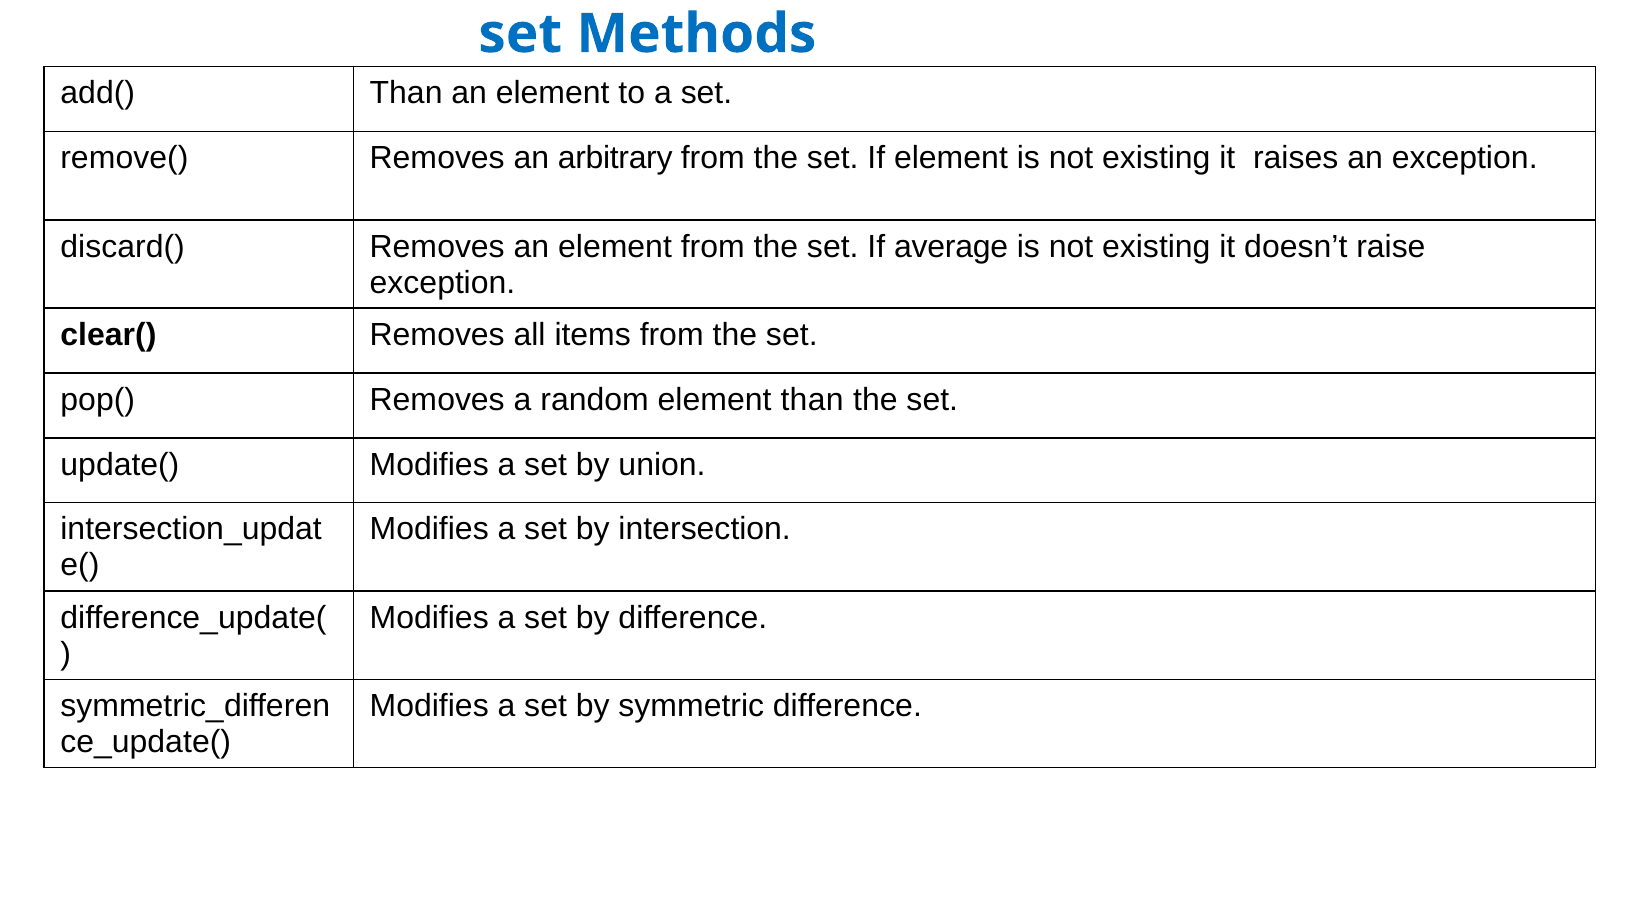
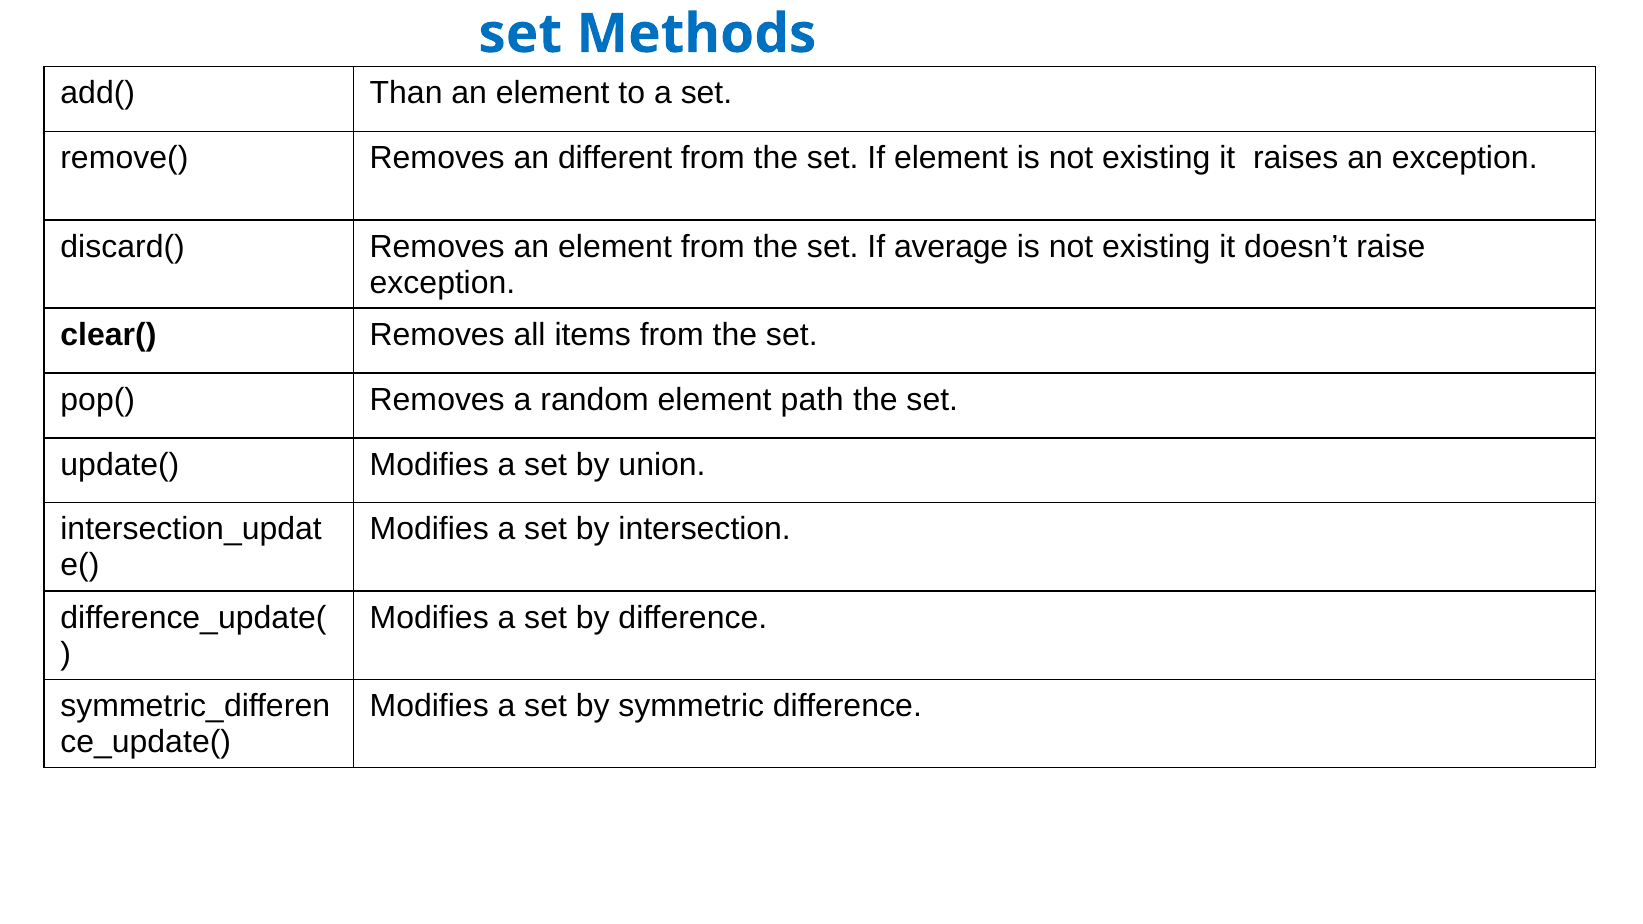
arbitrary: arbitrary -> different
element than: than -> path
